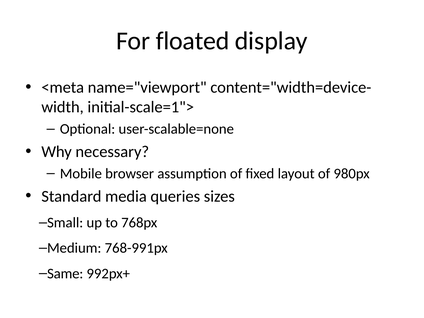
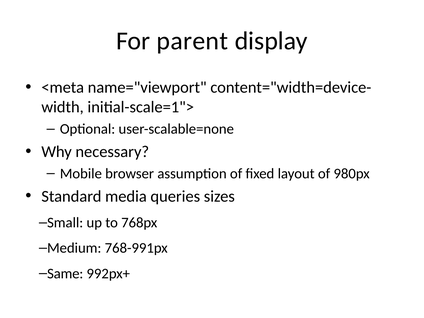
floated: floated -> parent
